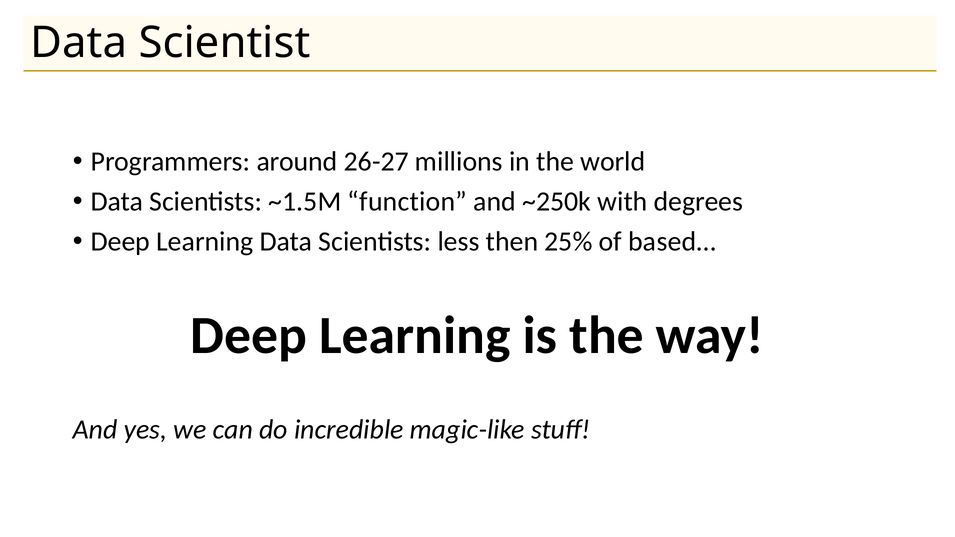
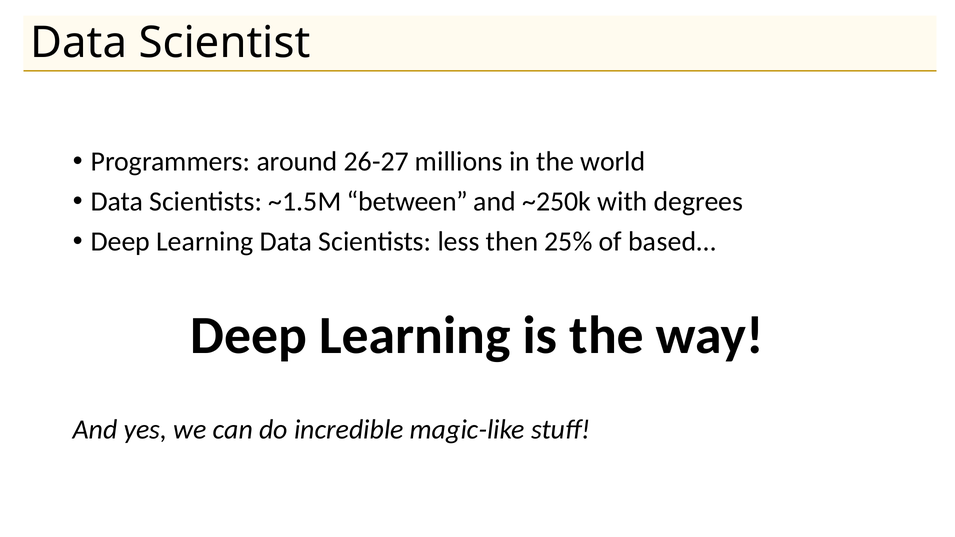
function: function -> between
